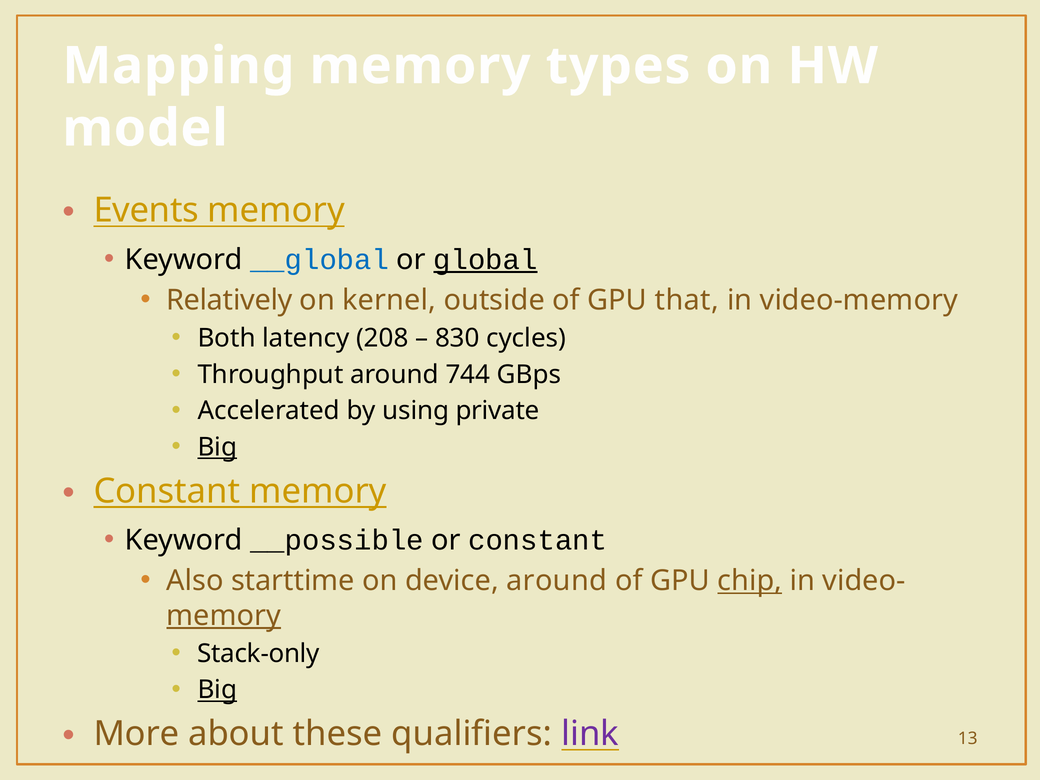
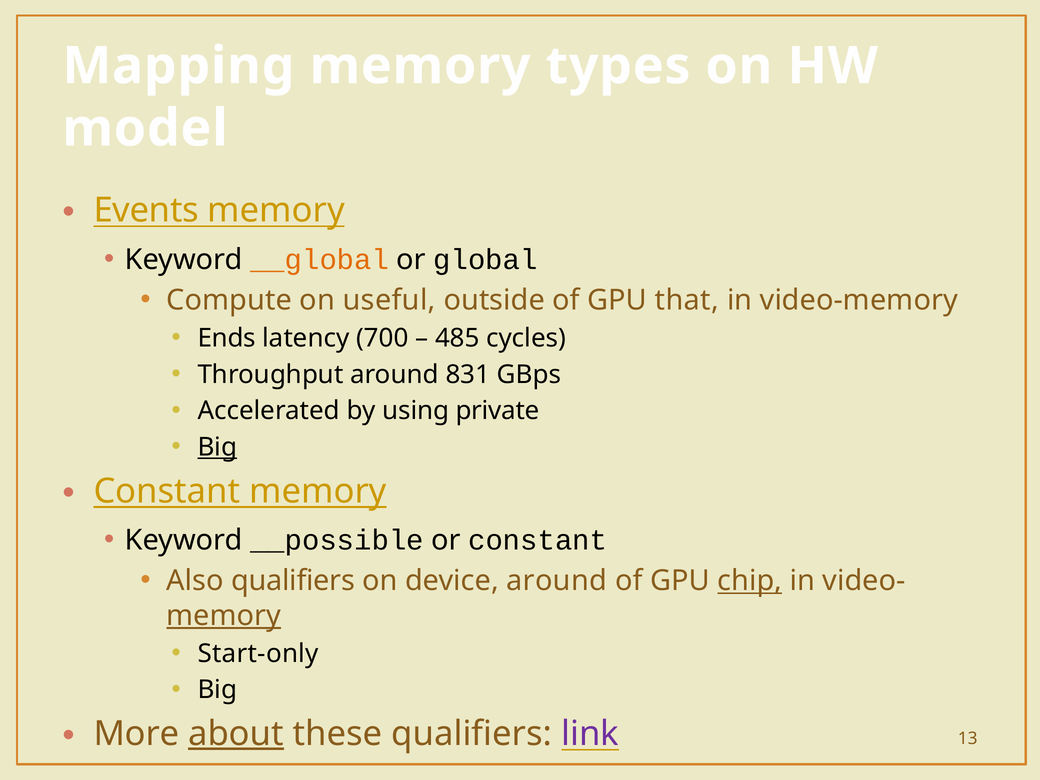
__global colour: blue -> orange
global underline: present -> none
Relatively: Relatively -> Compute
kernel: kernel -> useful
Both: Both -> Ends
208: 208 -> 700
830: 830 -> 485
744: 744 -> 831
Also starttime: starttime -> qualifiers
Stack-only: Stack-only -> Start-only
Big at (217, 690) underline: present -> none
about underline: none -> present
